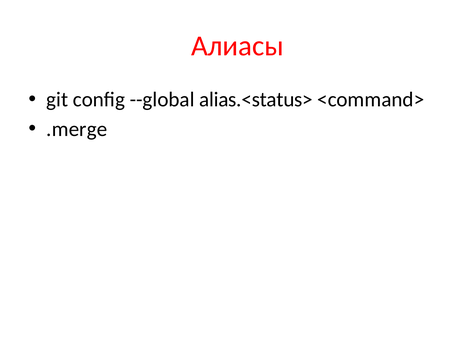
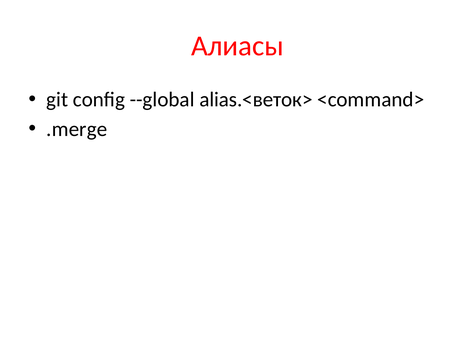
alias.<status>: alias.<status> -> alias.<веток>
